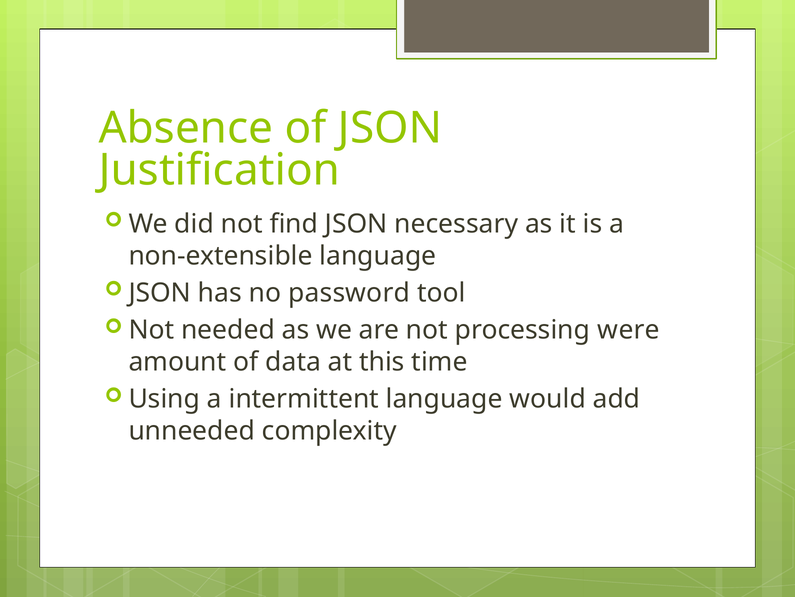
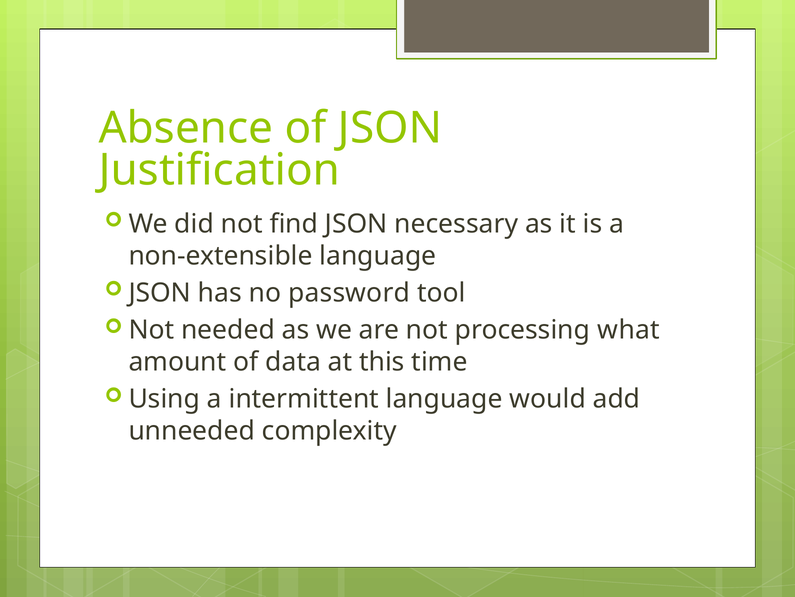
were: were -> what
